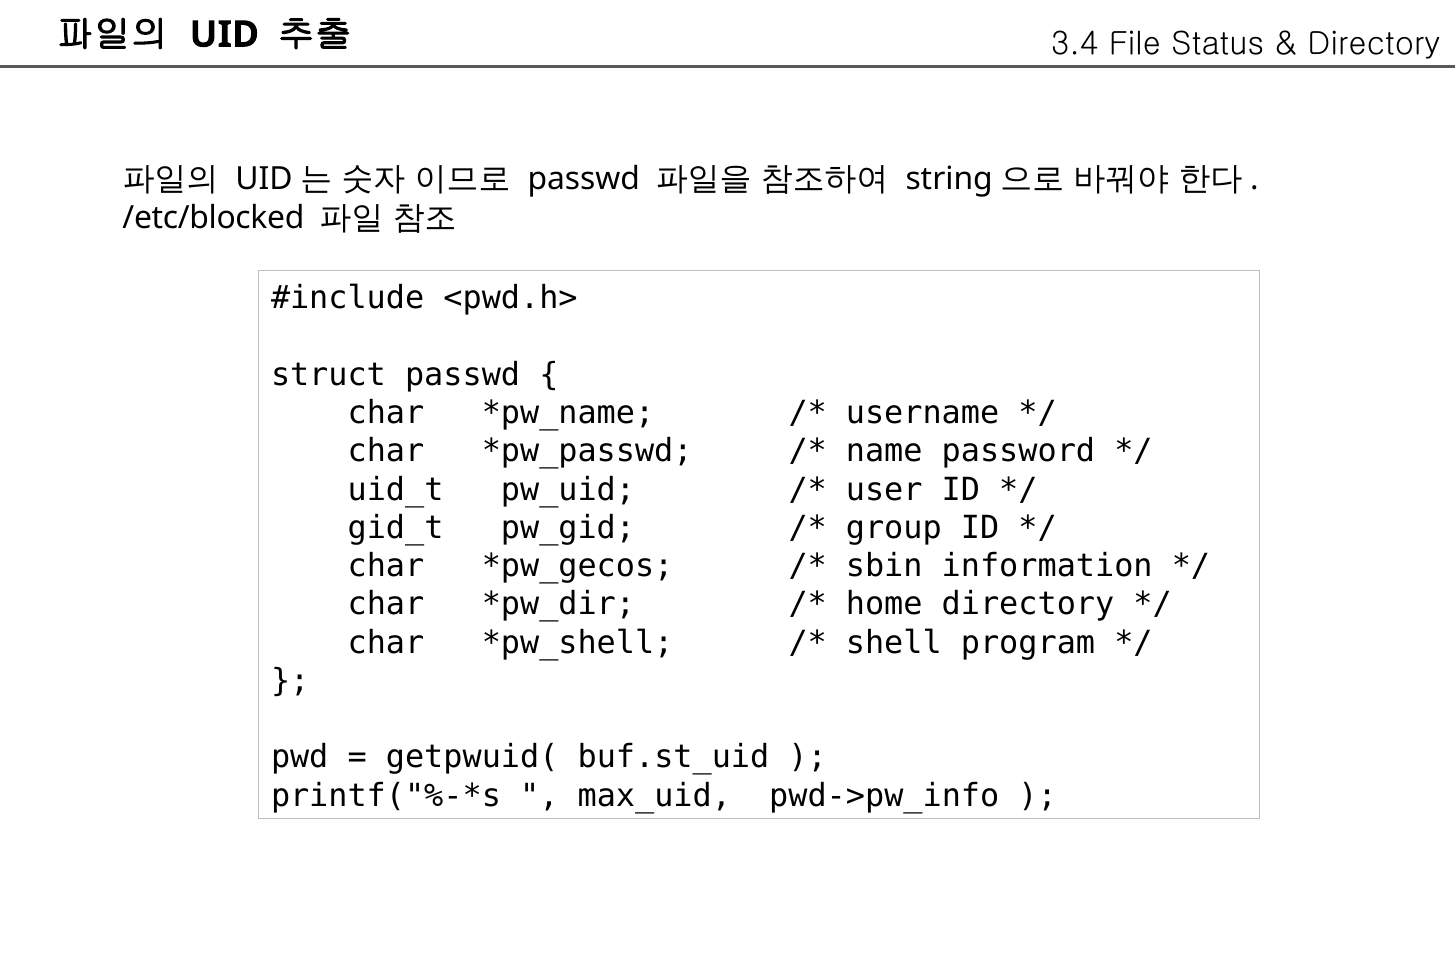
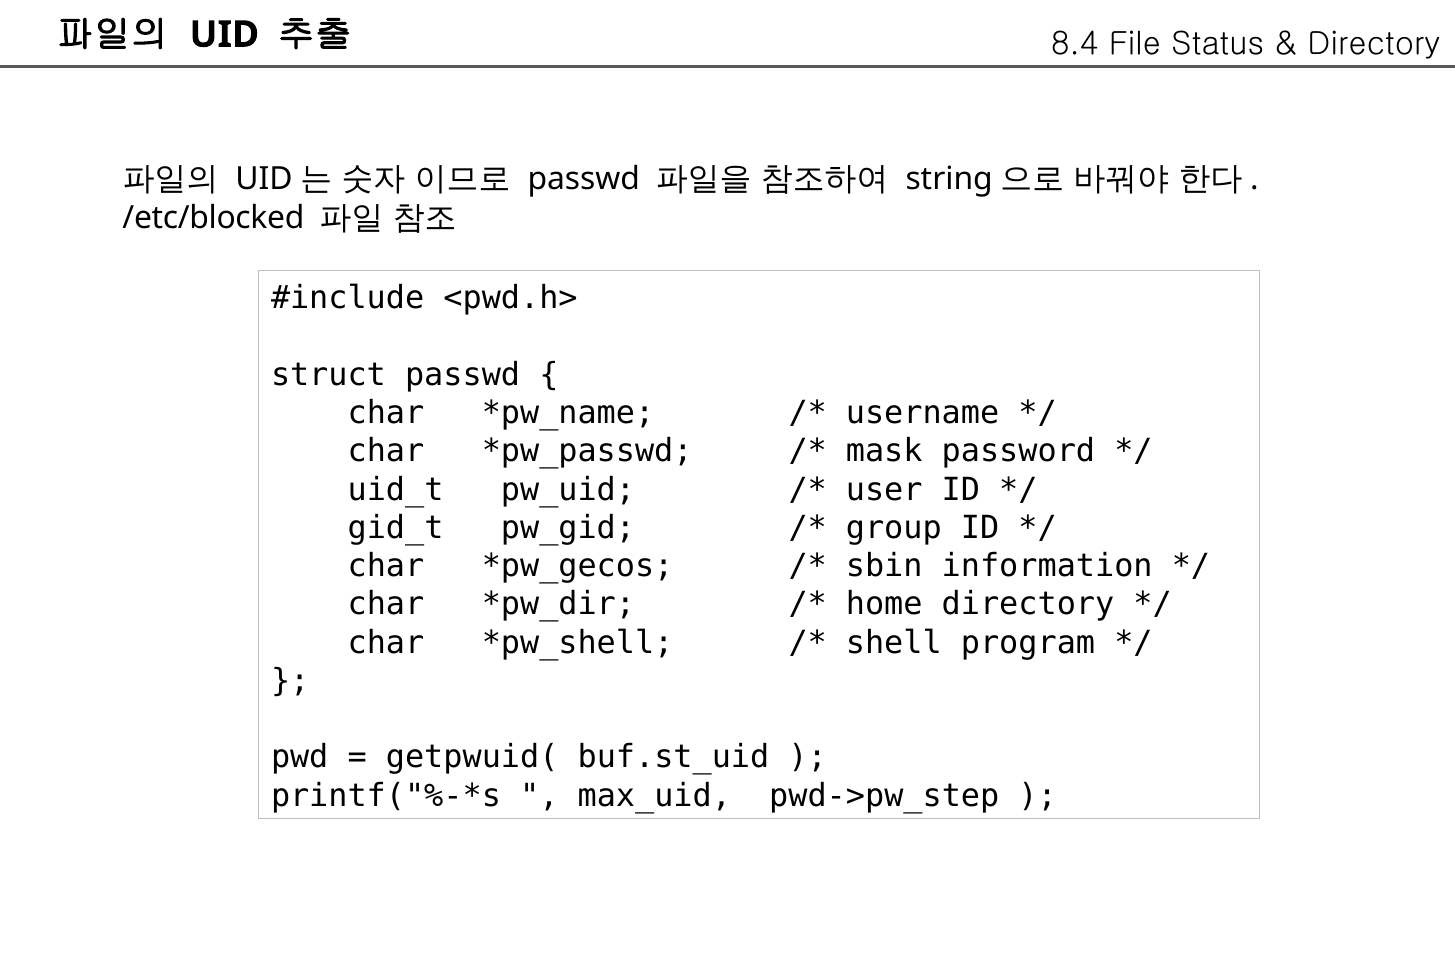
3.4: 3.4 -> 8.4
name: name -> mask
pwd->pw_info: pwd->pw_info -> pwd->pw_step
